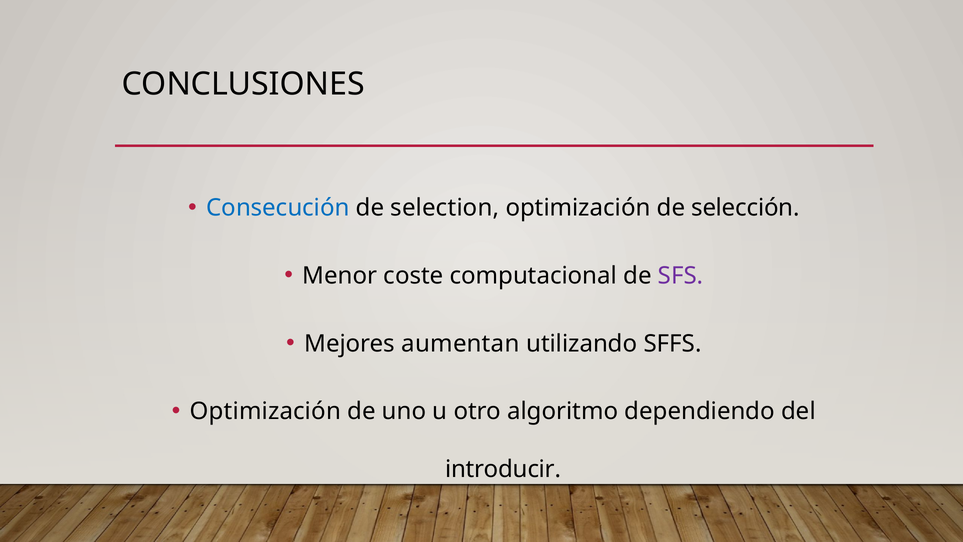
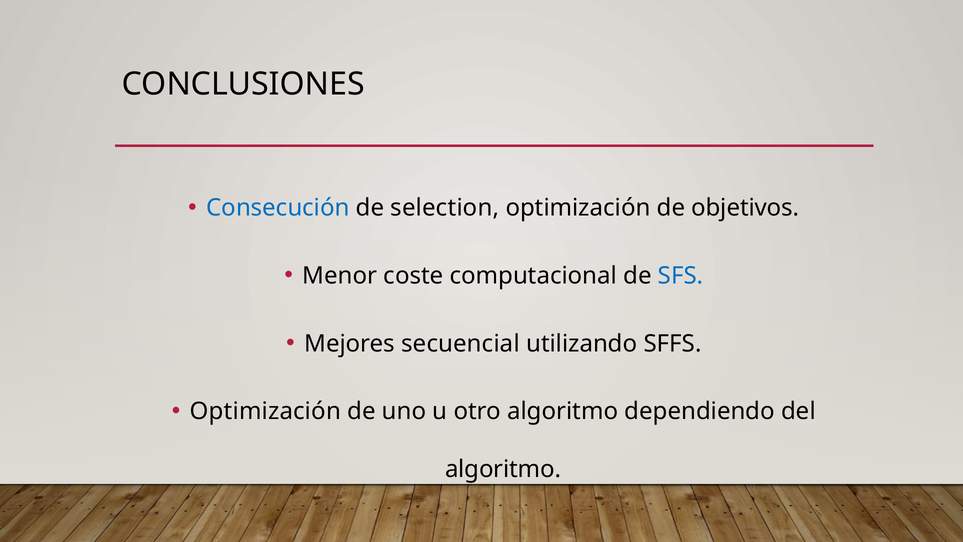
selección: selección -> objetivos
SFS colour: purple -> blue
aumentan: aumentan -> secuencial
introducir at (503, 469): introducir -> algoritmo
